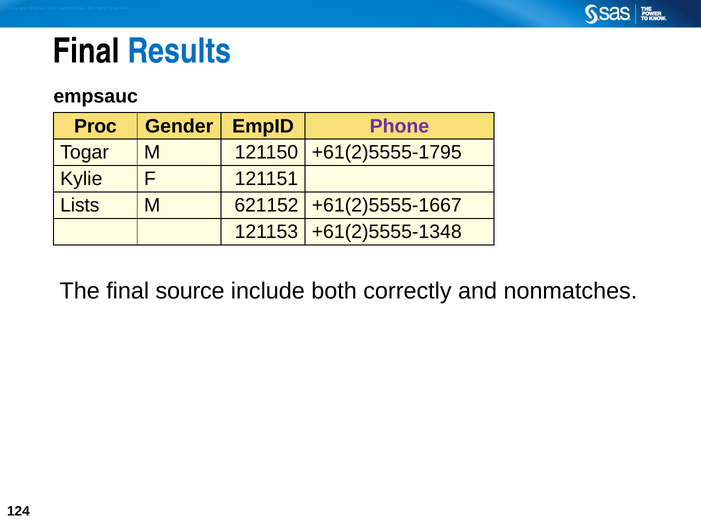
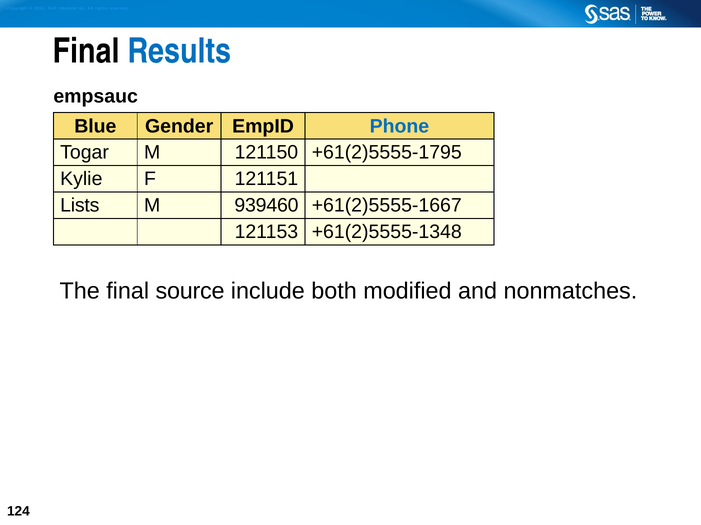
Proc: Proc -> Blue
Phone colour: purple -> blue
621152: 621152 -> 939460
correctly: correctly -> modified
